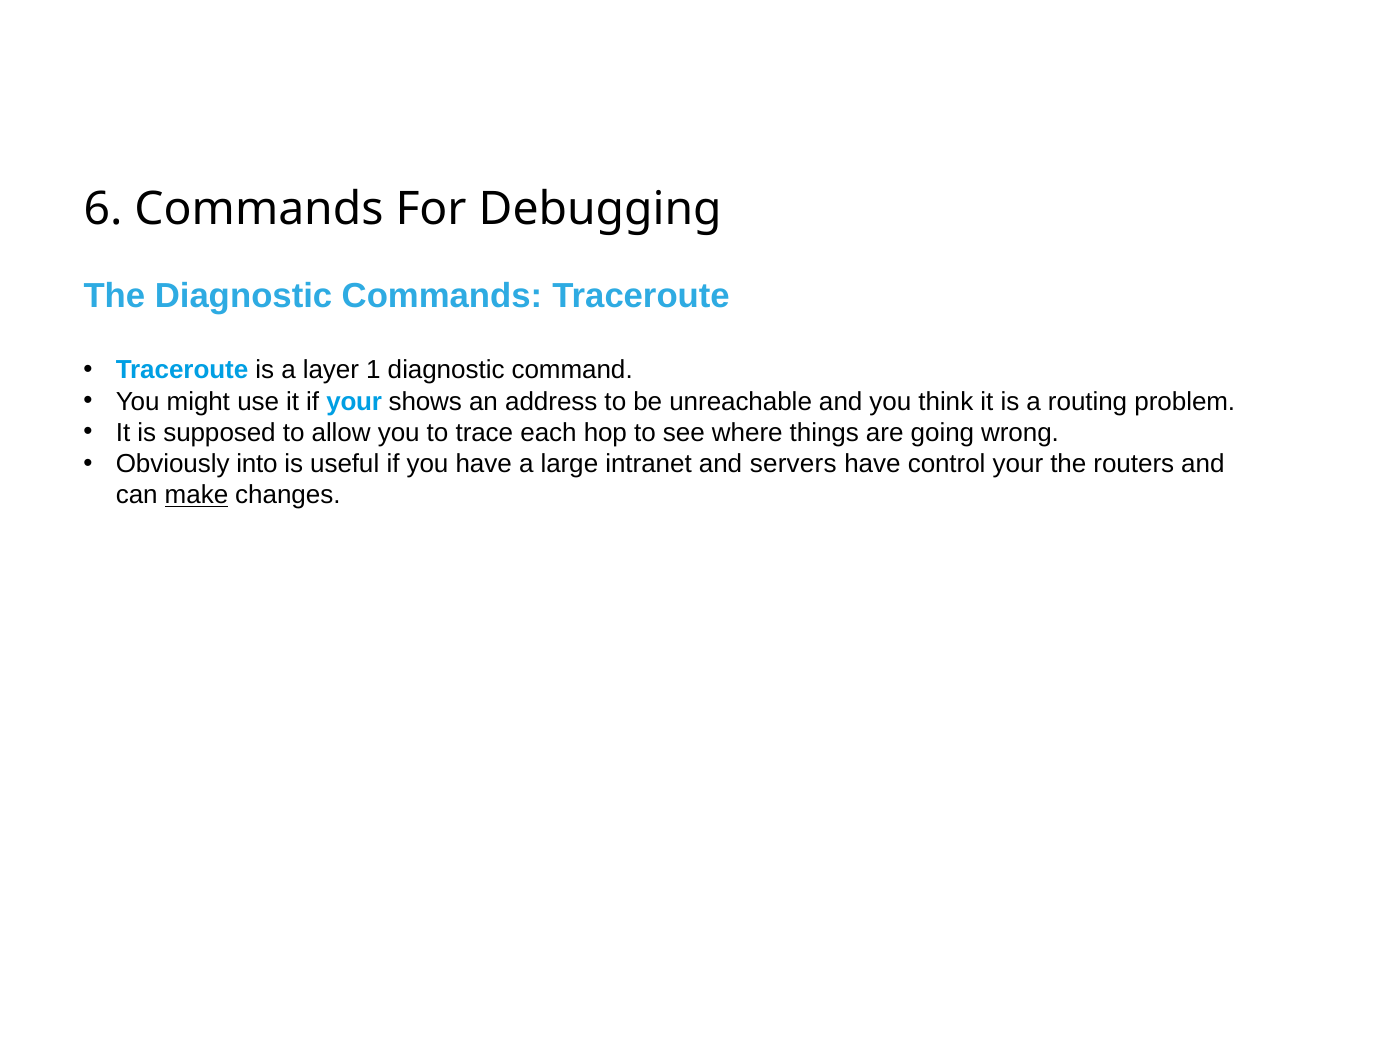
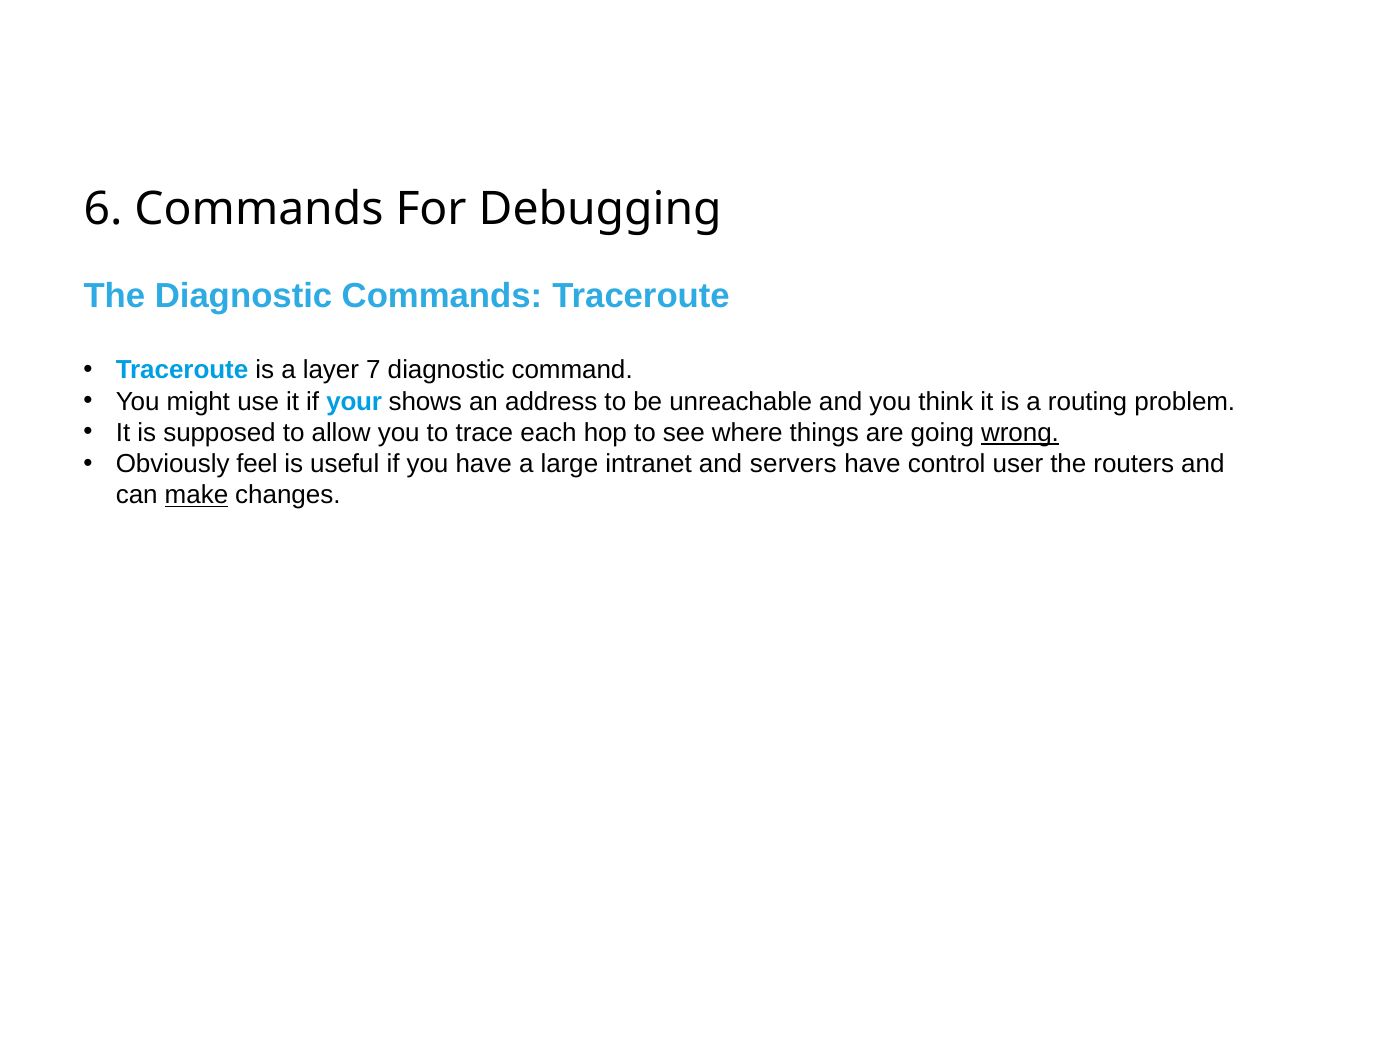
1: 1 -> 7
wrong underline: none -> present
into: into -> feel
control your: your -> user
